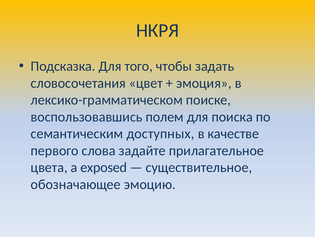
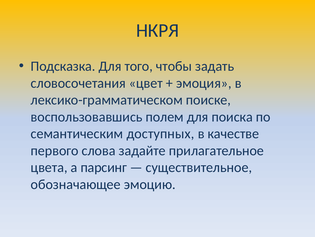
exposed: exposed -> парсинг
